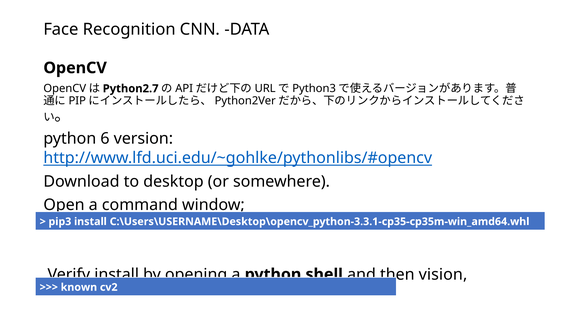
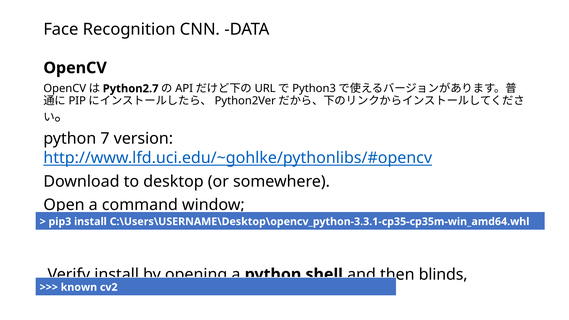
6: 6 -> 7
vision: vision -> blinds
